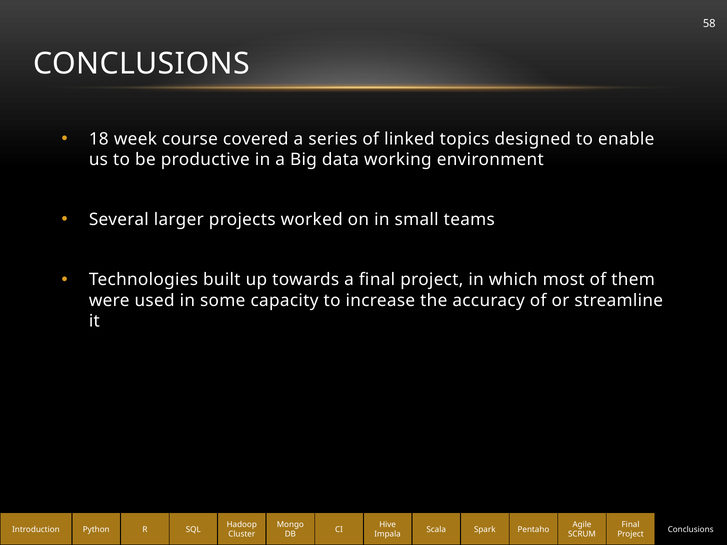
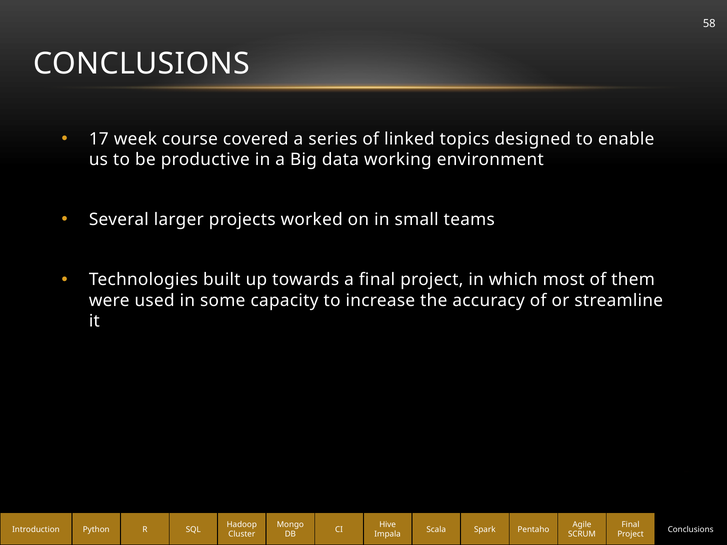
18: 18 -> 17
